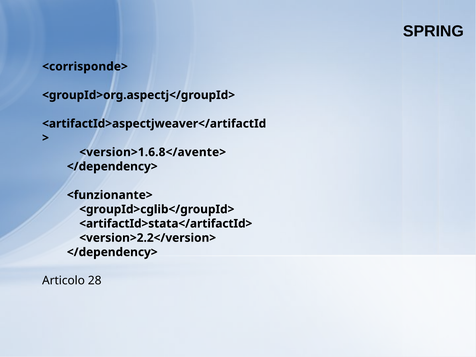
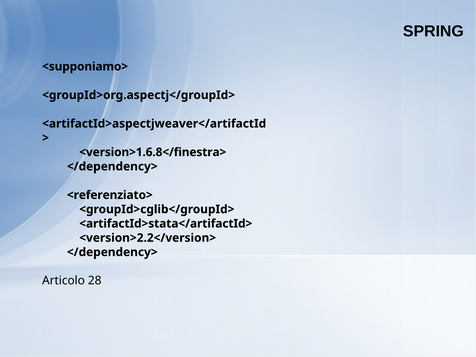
<corrisponde>: <corrisponde> -> <supponiamo>
<version>1.6.8</avente>: <version>1.6.8</avente> -> <version>1.6.8</finestra>
<funzionante>: <funzionante> -> <referenziato>
